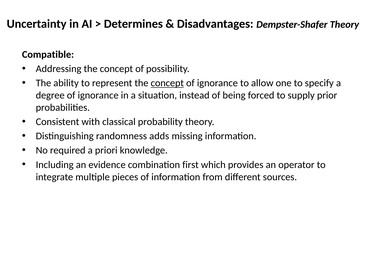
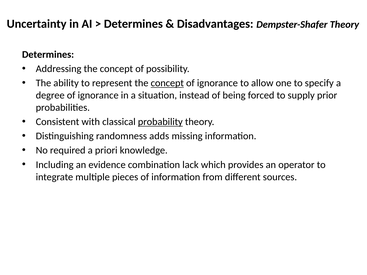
Compatible at (48, 55): Compatible -> Determines
probability underline: none -> present
first: first -> lack
